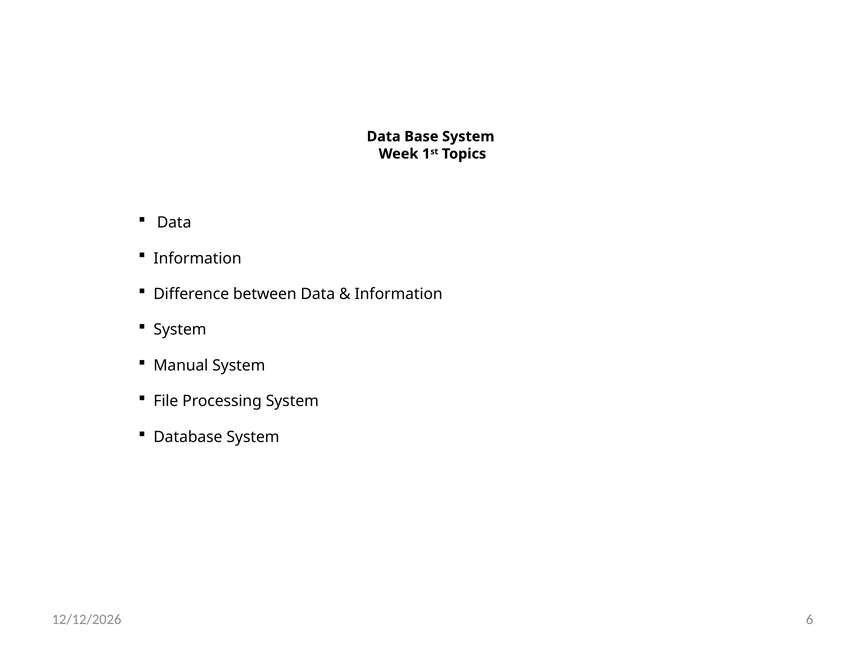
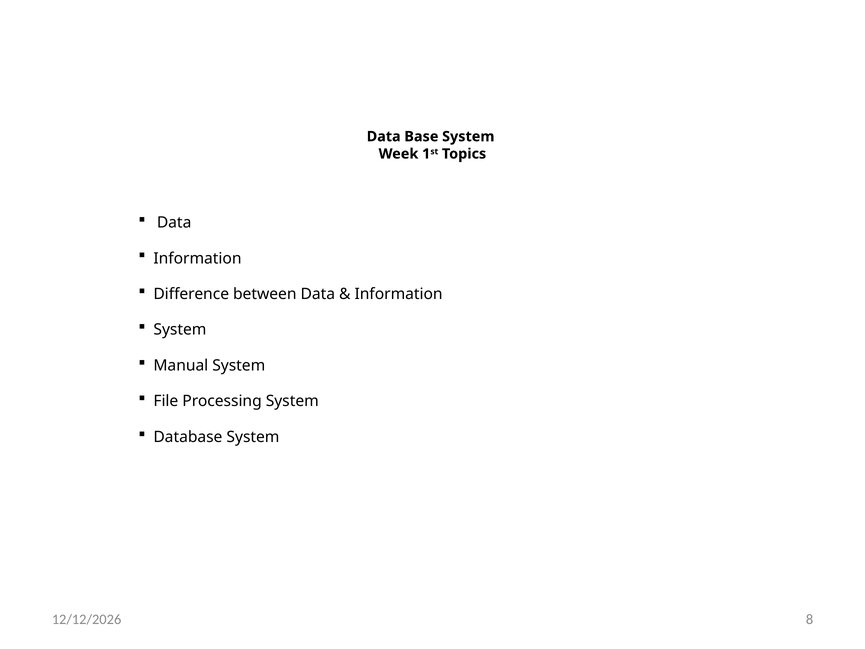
6: 6 -> 8
